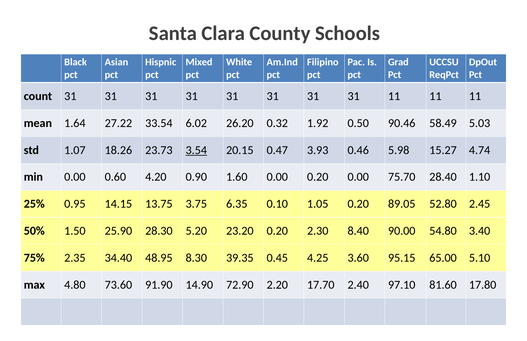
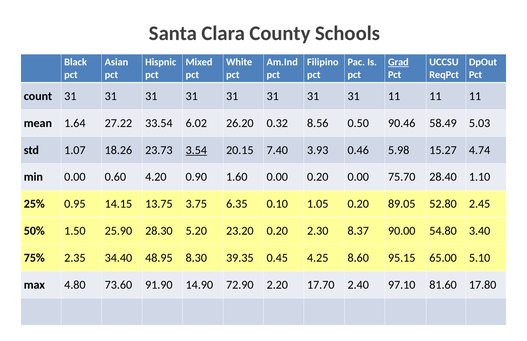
Grad underline: none -> present
1.92: 1.92 -> 8.56
0.47: 0.47 -> 7.40
8.40: 8.40 -> 8.37
3.60: 3.60 -> 8.60
